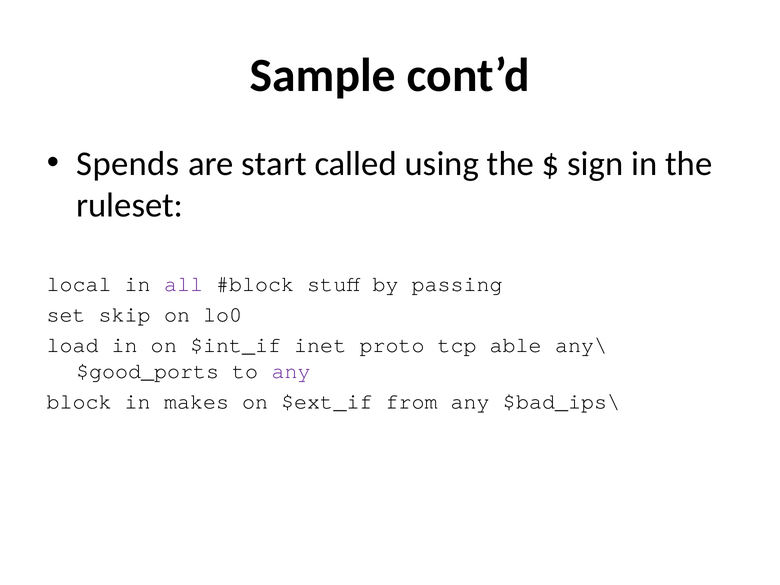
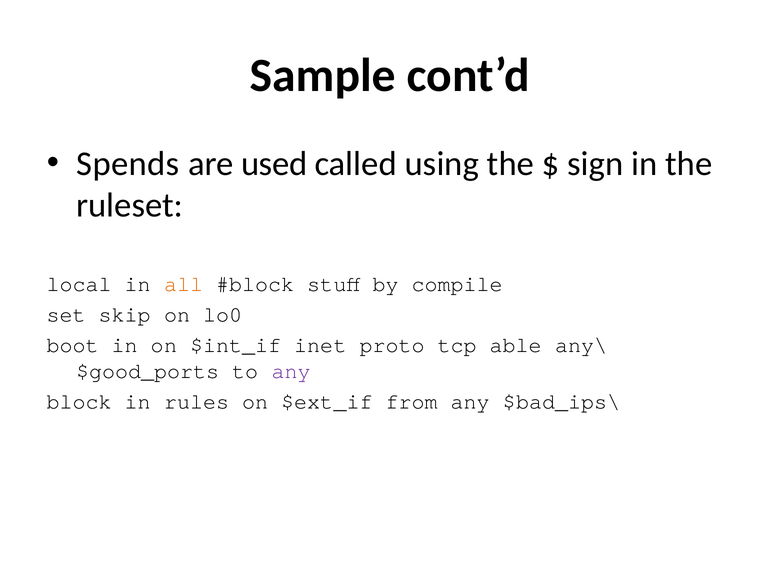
start: start -> used
all colour: purple -> orange
passing: passing -> compile
load: load -> boot
makes: makes -> rules
